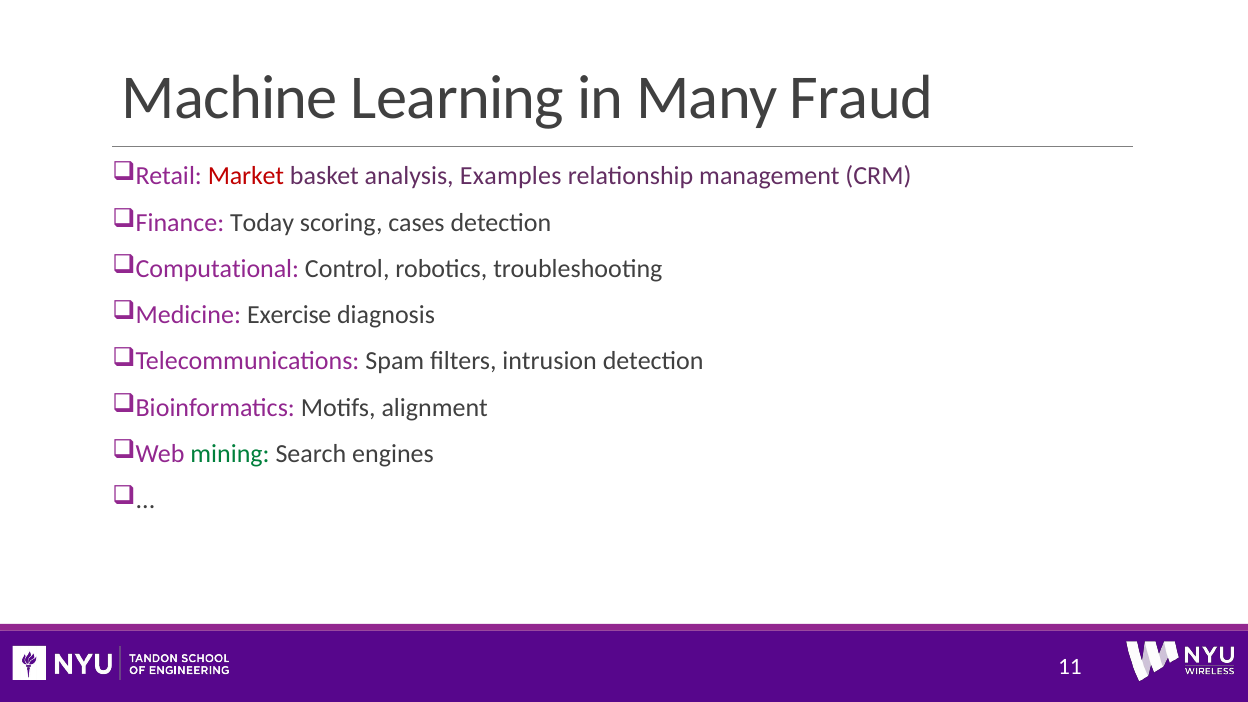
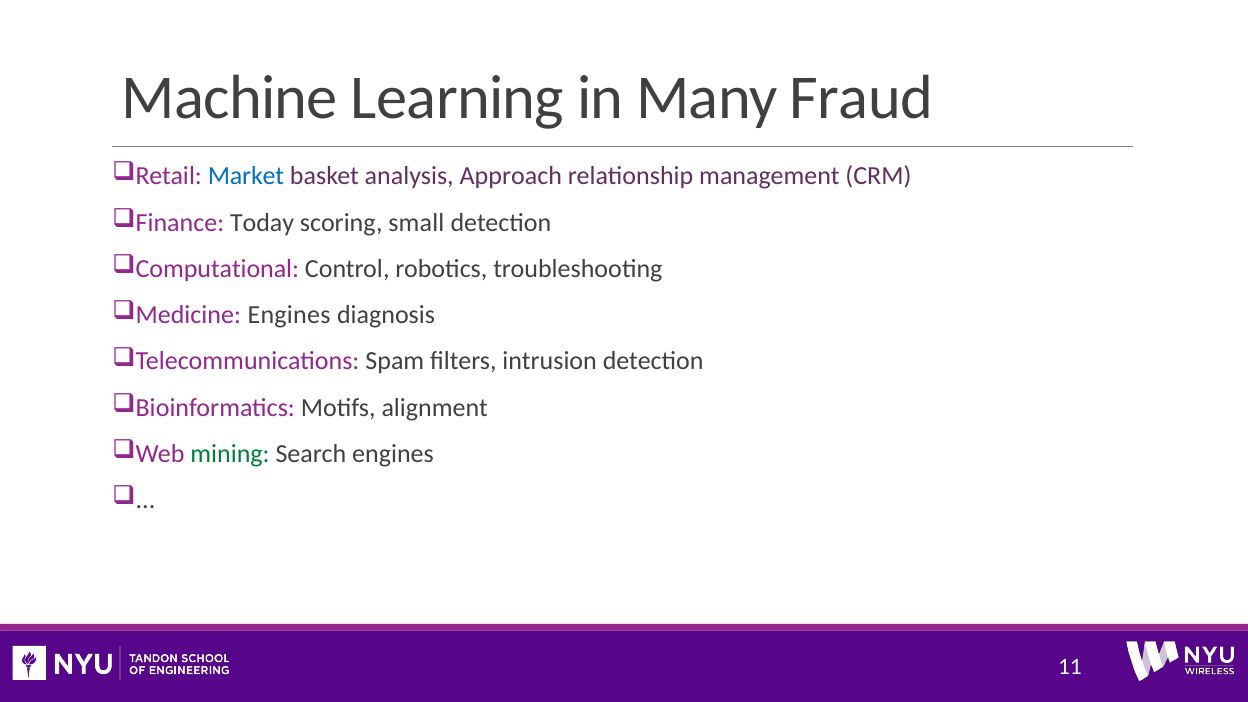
Market colour: red -> blue
Examples: Examples -> Approach
cases: cases -> small
Medicine Exercise: Exercise -> Engines
